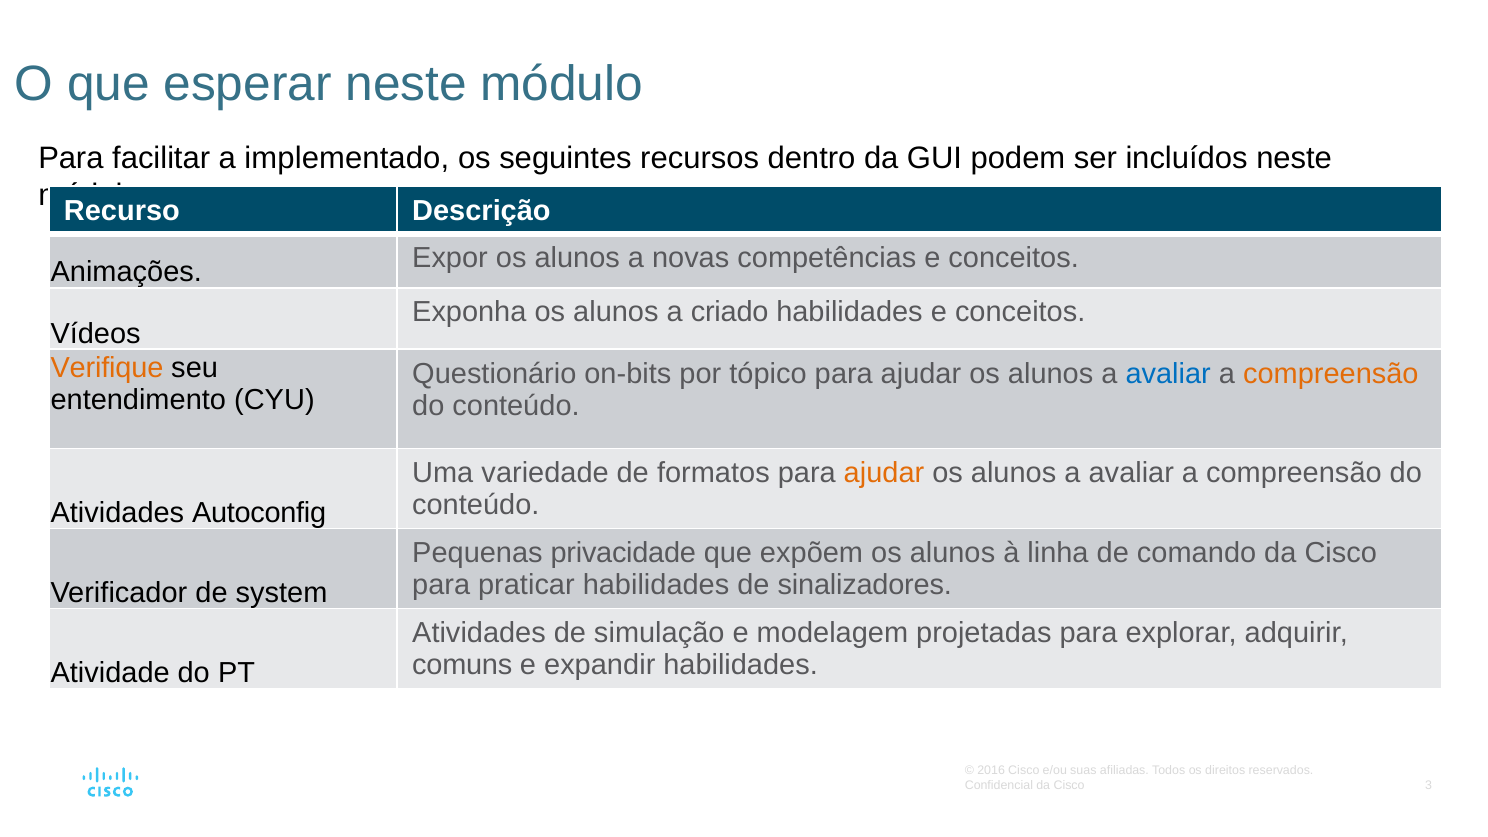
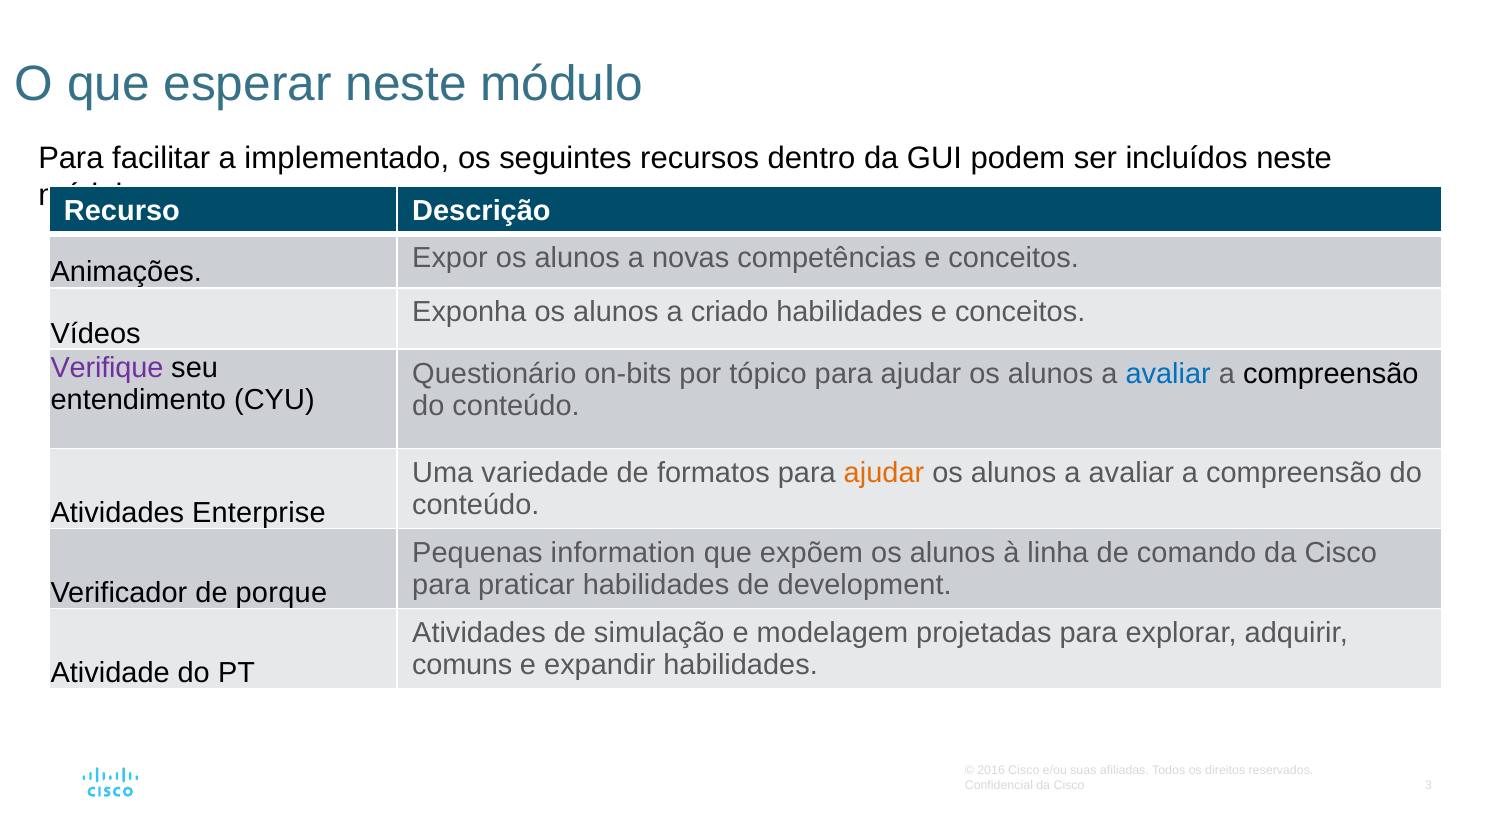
Verifique colour: orange -> purple
compreensão at (1331, 374) colour: orange -> black
Autoconfig: Autoconfig -> Enterprise
privacidade: privacidade -> information
sinalizadores: sinalizadores -> development
system: system -> porque
